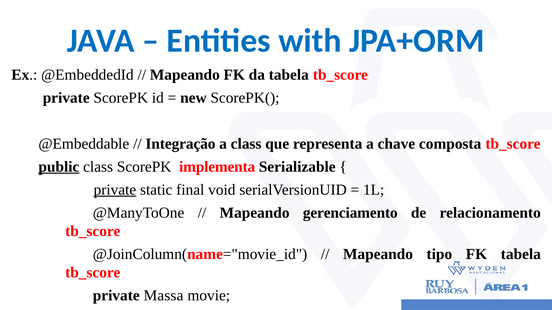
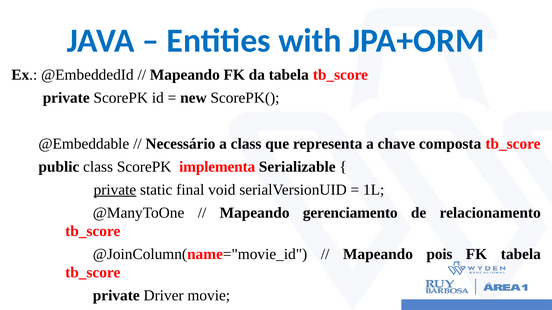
Integração: Integração -> Necessário
public underline: present -> none
tipo: tipo -> pois
Massa: Massa -> Driver
